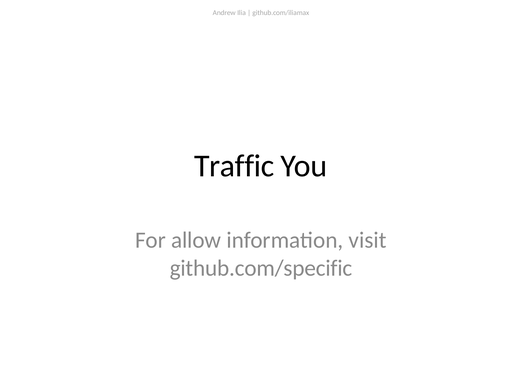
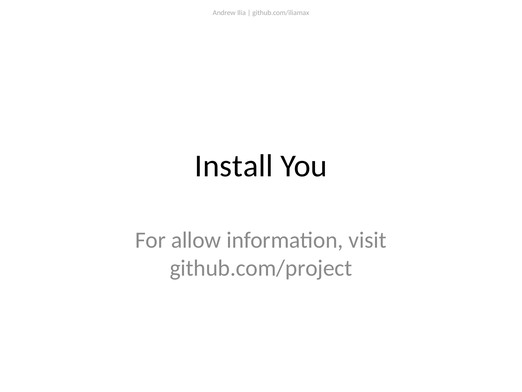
Traffic: Traffic -> Install
github.com/specific: github.com/specific -> github.com/project
